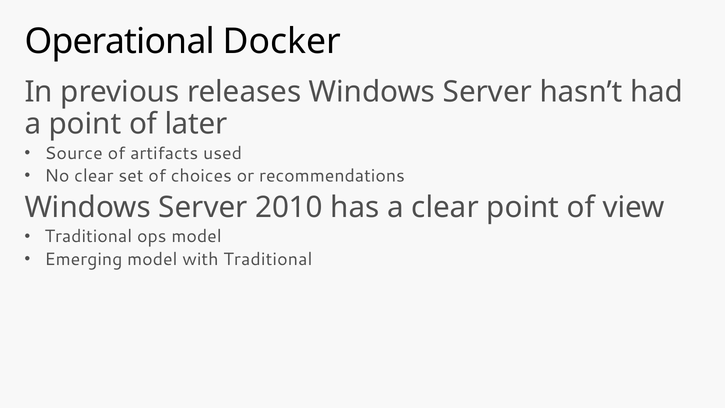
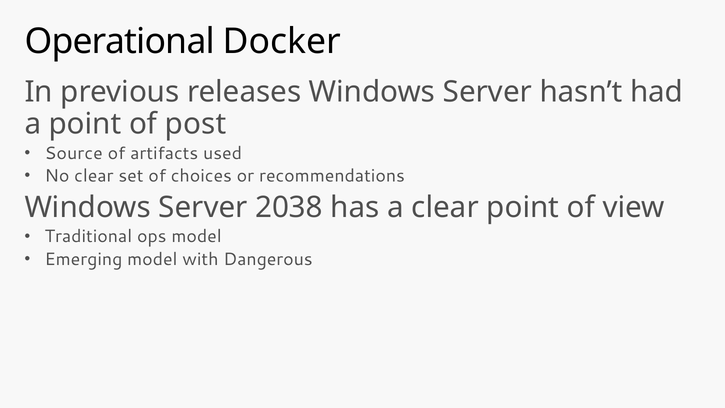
later: later -> post
2010: 2010 -> 2038
with Traditional: Traditional -> Dangerous
